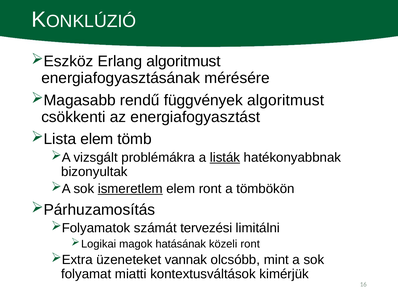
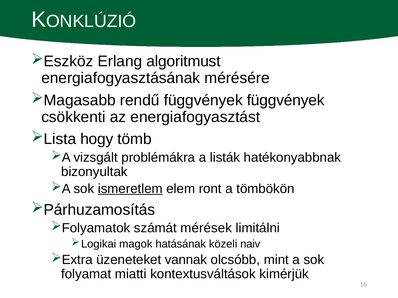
függvények algoritmust: algoritmust -> függvények
elem at (97, 139): elem -> hogy
listák underline: present -> none
tervezési: tervezési -> mérések
közeli ront: ront -> naiv
